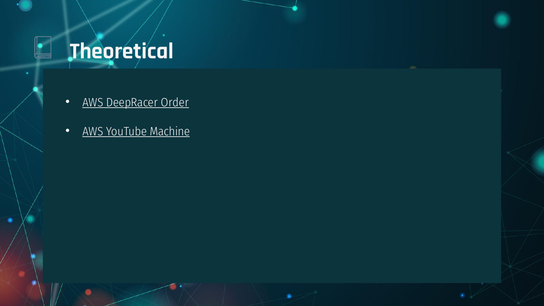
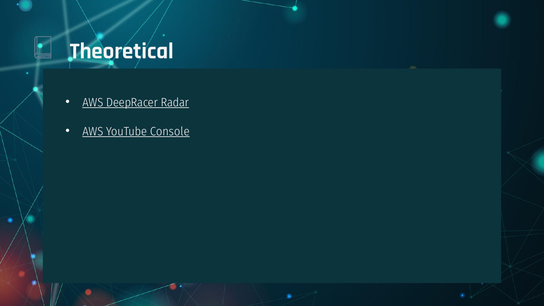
Order: Order -> Radar
Machine: Machine -> Console
